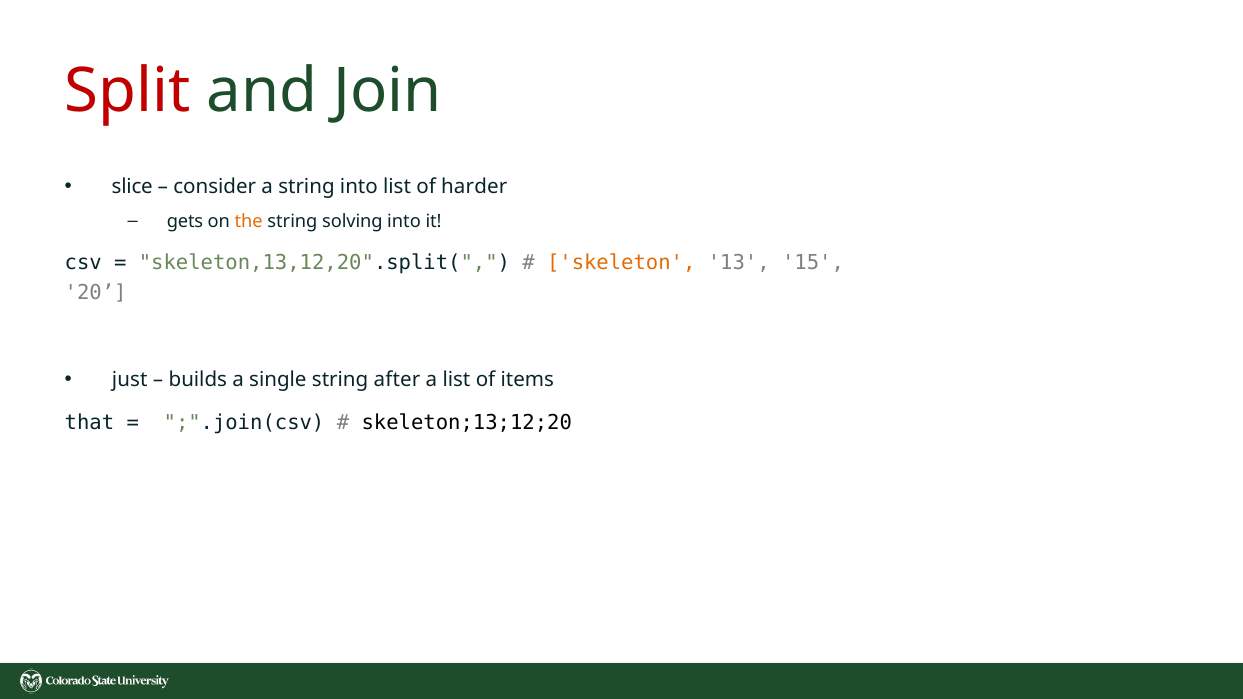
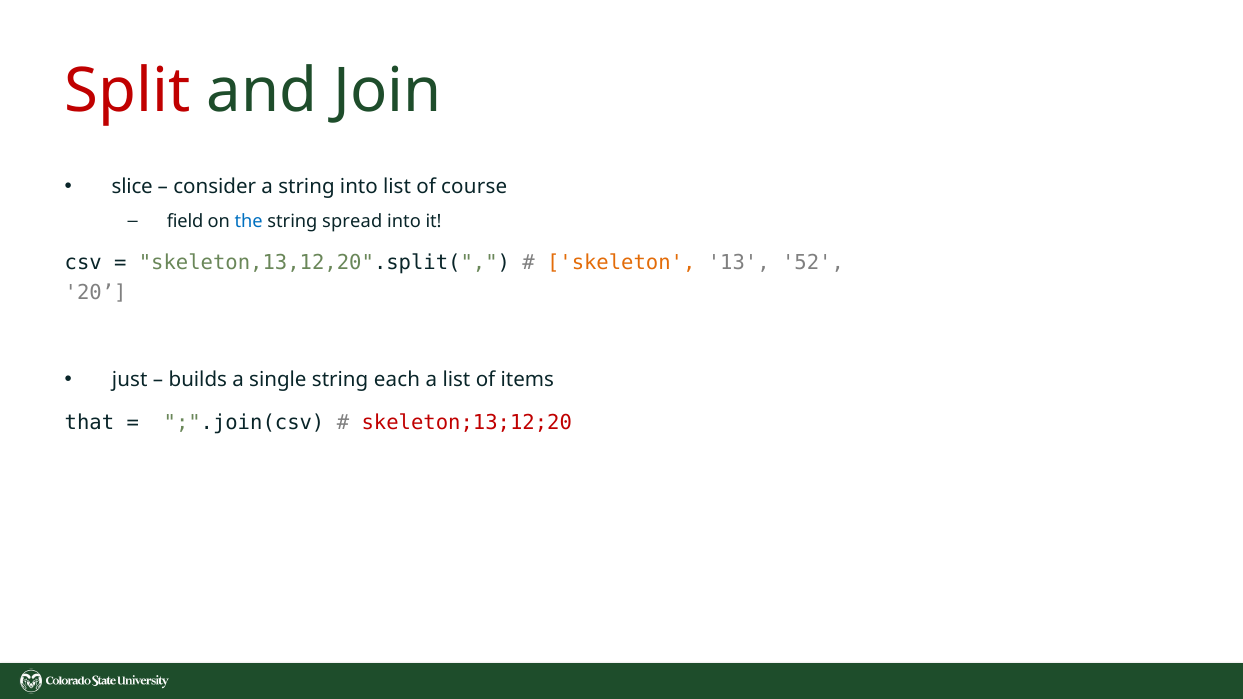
harder: harder -> course
gets: gets -> field
the colour: orange -> blue
solving: solving -> spread
15: 15 -> 52
after: after -> each
skeleton;13;12;20 colour: black -> red
